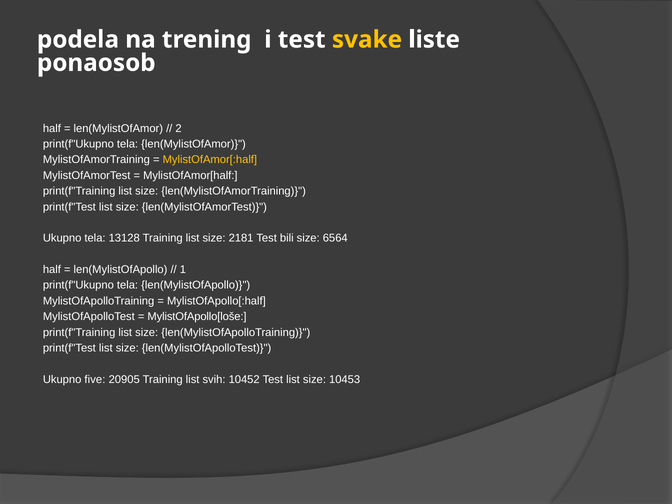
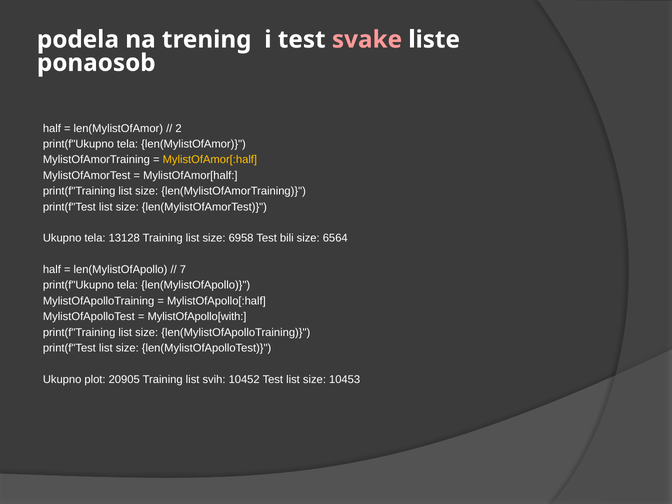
svake colour: yellow -> pink
2181: 2181 -> 6958
1: 1 -> 7
MylistOfApollo[loše: MylistOfApollo[loše -> MylistOfApollo[with
five: five -> plot
